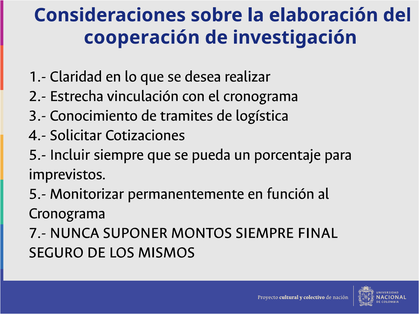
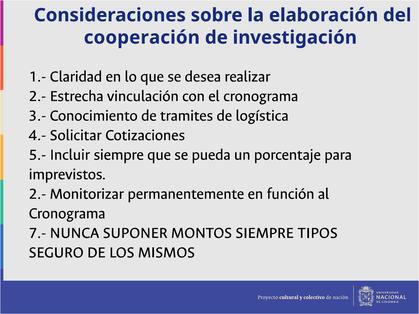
5.- at (37, 194): 5.- -> 2.-
FINAL: FINAL -> TIPOS
